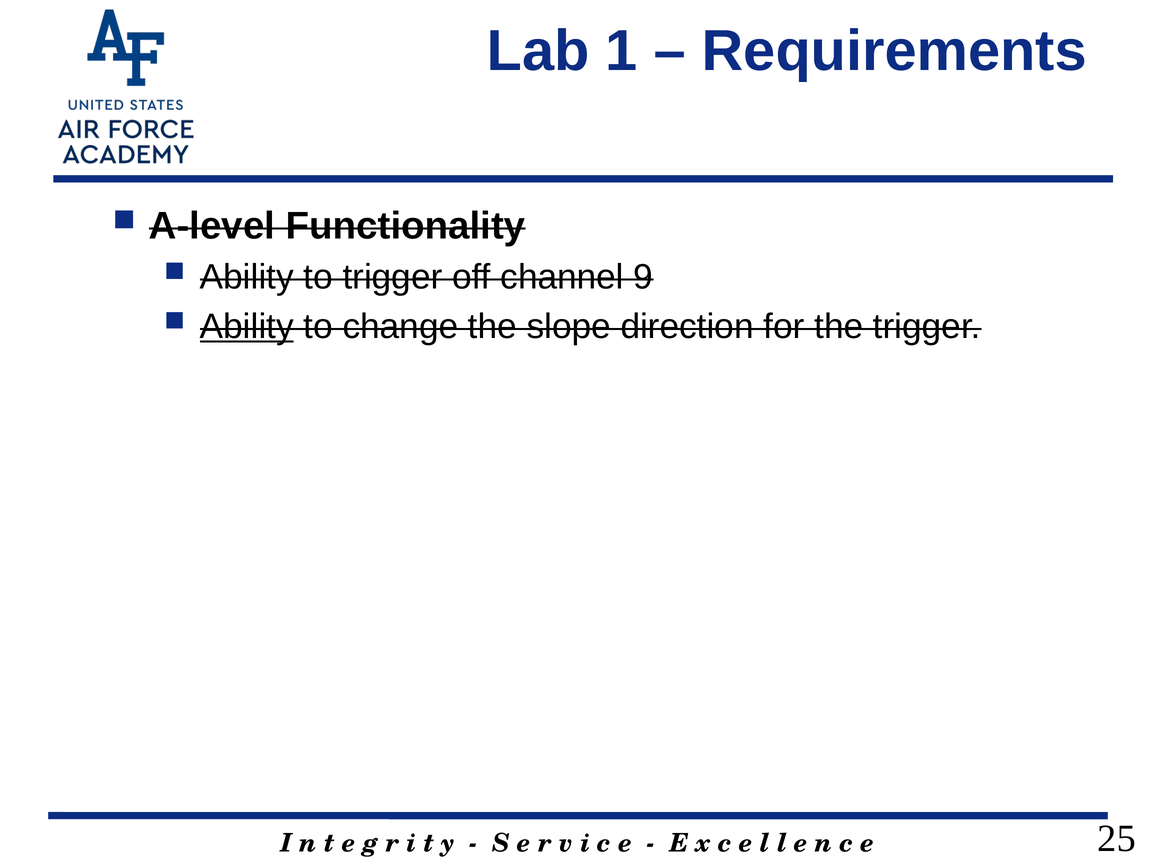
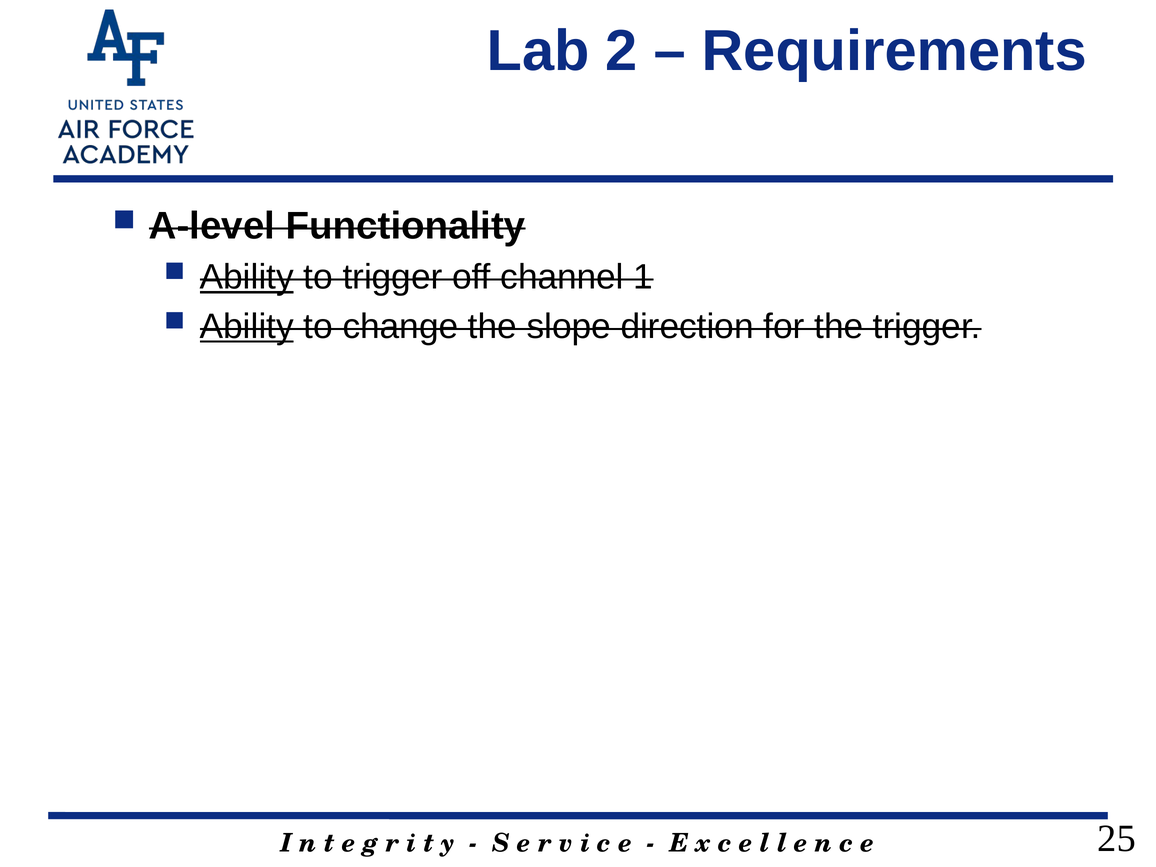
1: 1 -> 2
Ability at (247, 277) underline: none -> present
9: 9 -> 1
